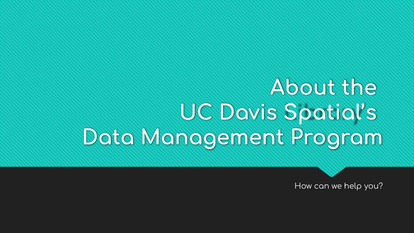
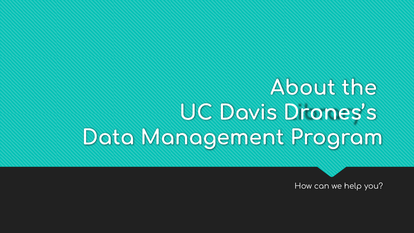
Spatial’s: Spatial’s -> Drones’s
